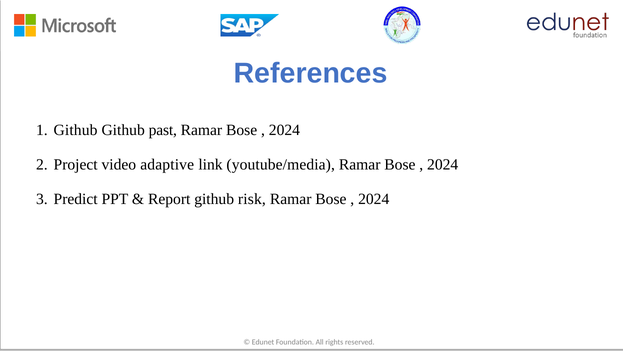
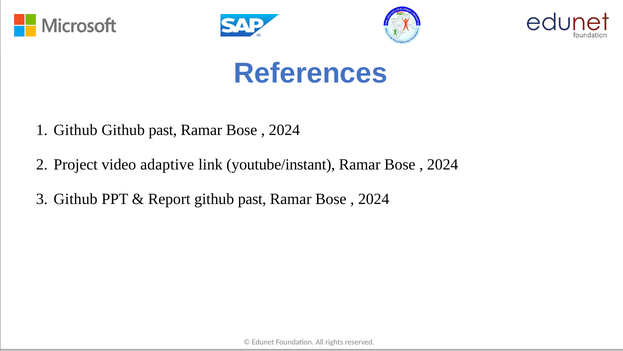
youtube/media: youtube/media -> youtube/instant
Predict at (76, 199): Predict -> Github
Report github risk: risk -> past
